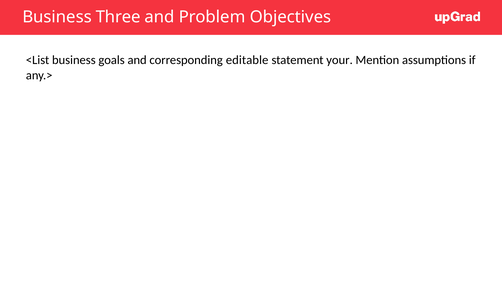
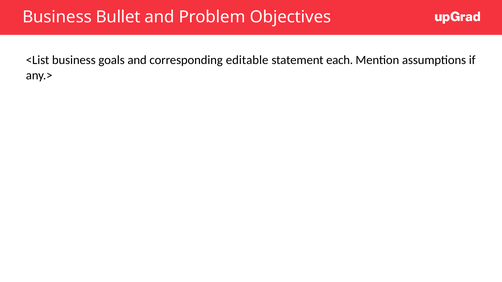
Three: Three -> Bullet
your: your -> each
